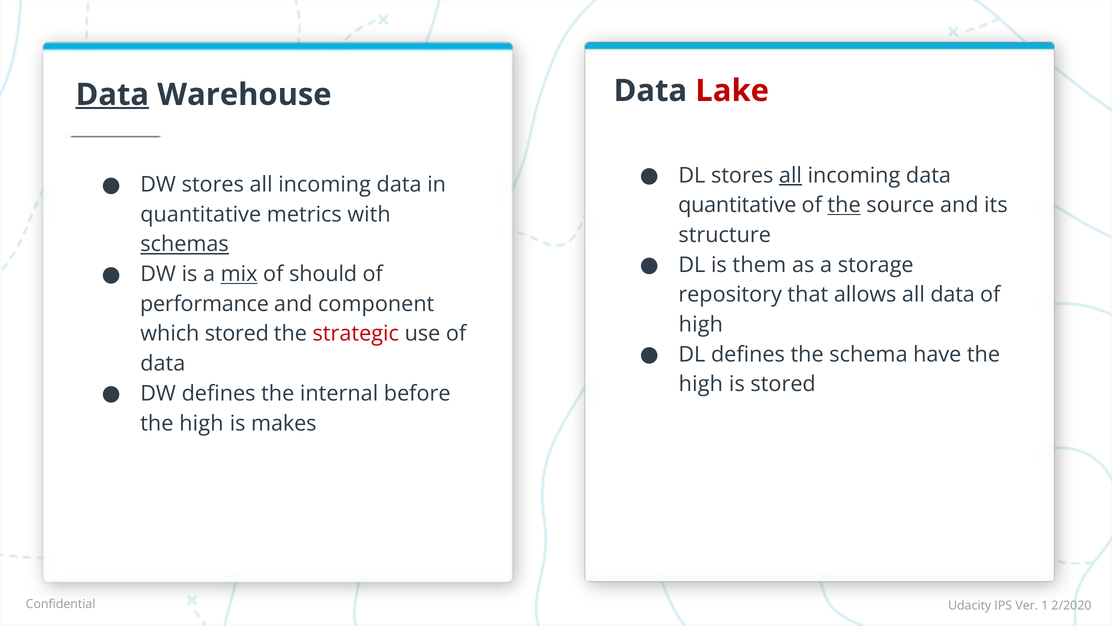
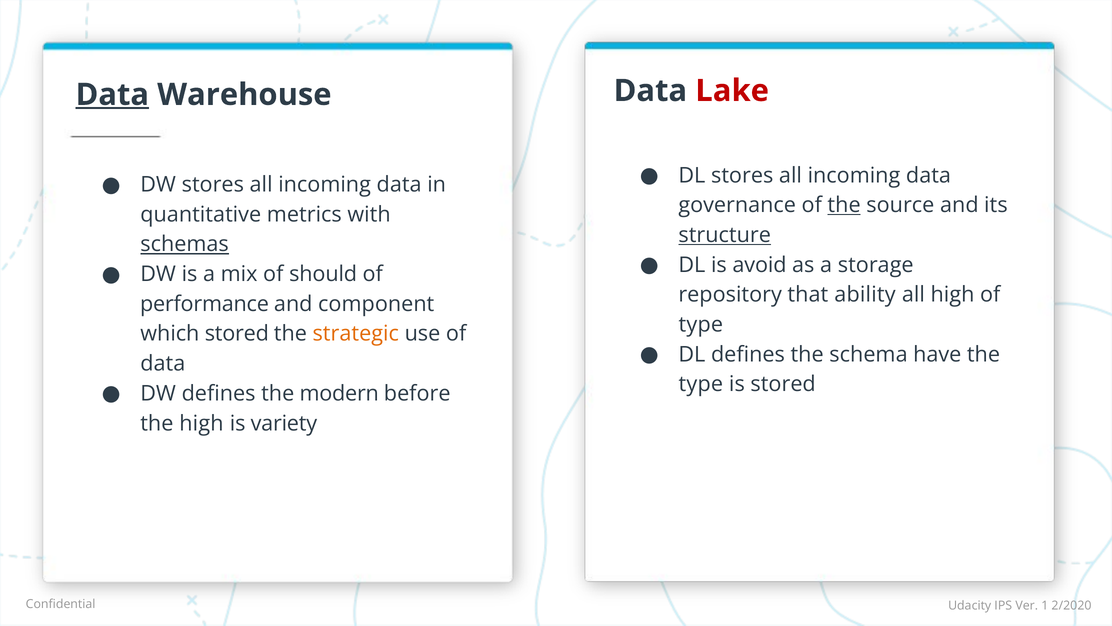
all at (790, 175) underline: present -> none
quantitative at (737, 205): quantitative -> governance
structure underline: none -> present
them: them -> avoid
mix underline: present -> none
allows: allows -> ability
all data: data -> high
high at (701, 324): high -> type
strategic colour: red -> orange
high at (701, 384): high -> type
internal: internal -> modern
makes: makes -> variety
